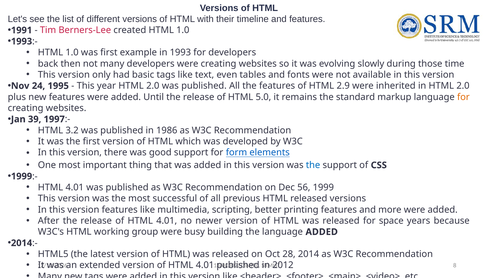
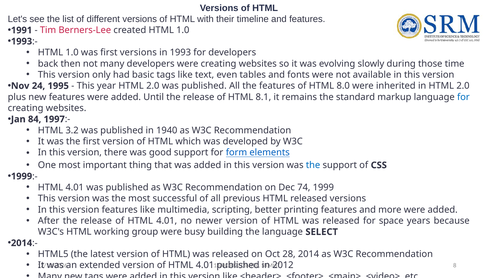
first example: example -> versions
2.9: 2.9 -> 8.0
5.0: 5.0 -> 8.1
for at (463, 97) colour: orange -> blue
39: 39 -> 84
1986: 1986 -> 1940
56: 56 -> 74
language ADDED: ADDED -> SELECT
